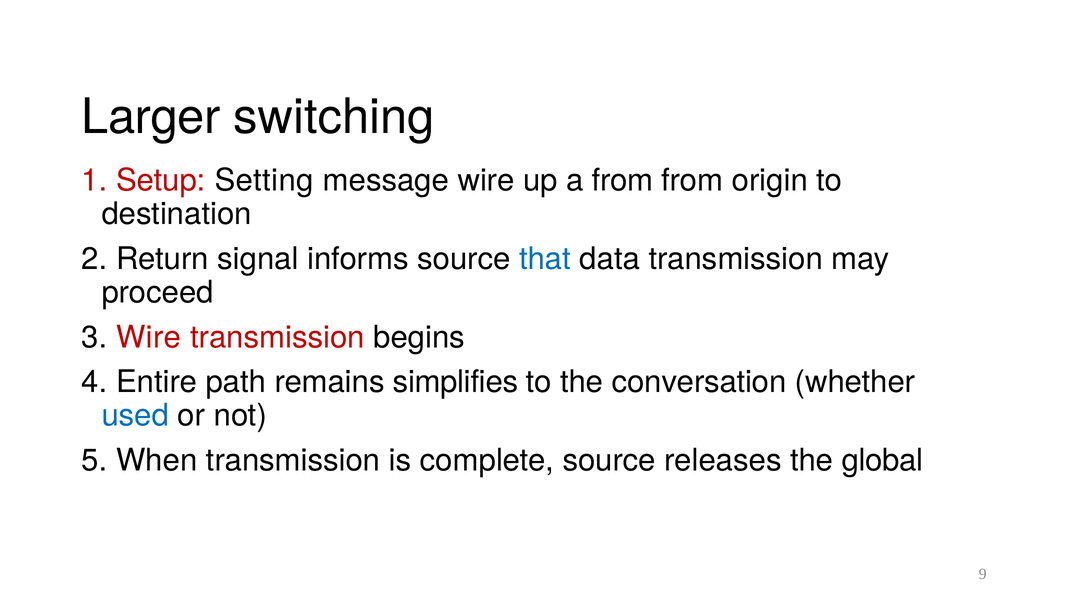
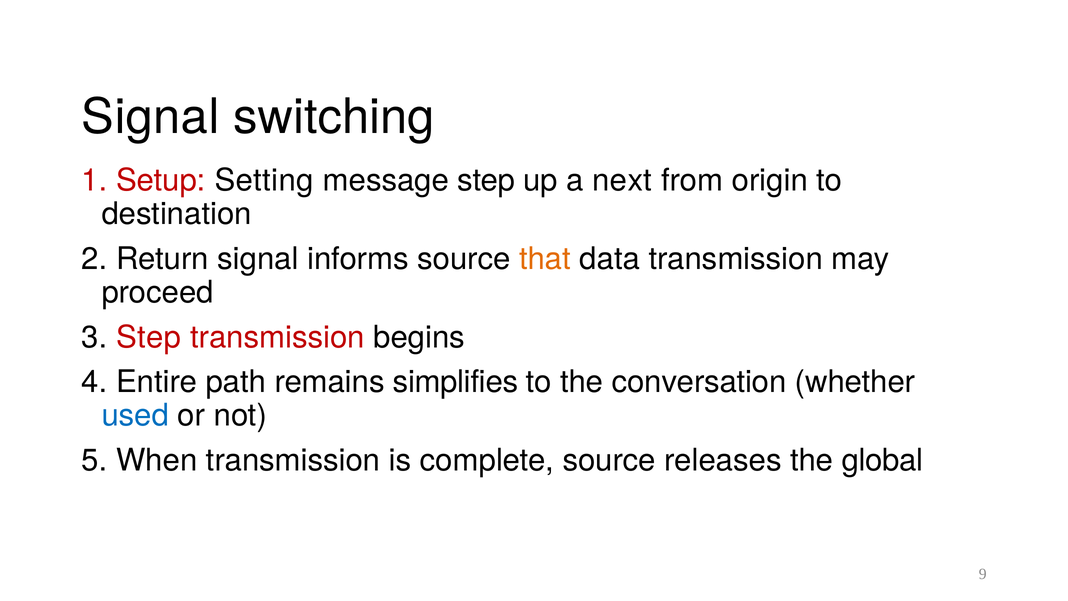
Larger at (151, 117): Larger -> Signal
message wire: wire -> step
a from: from -> next
that colour: blue -> orange
3 Wire: Wire -> Step
